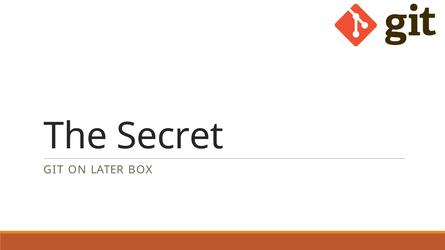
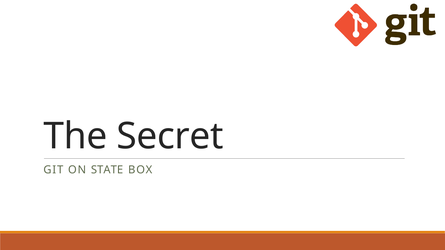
LATER: LATER -> STATE
